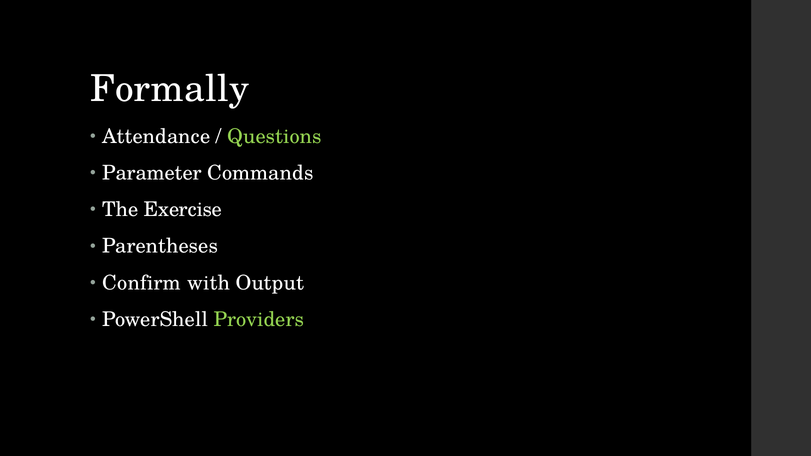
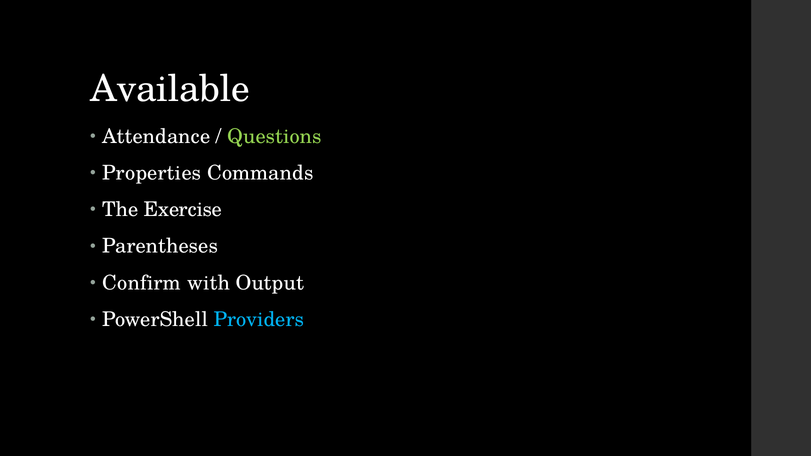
Formally: Formally -> Available
Parameter: Parameter -> Properties
Providers colour: light green -> light blue
